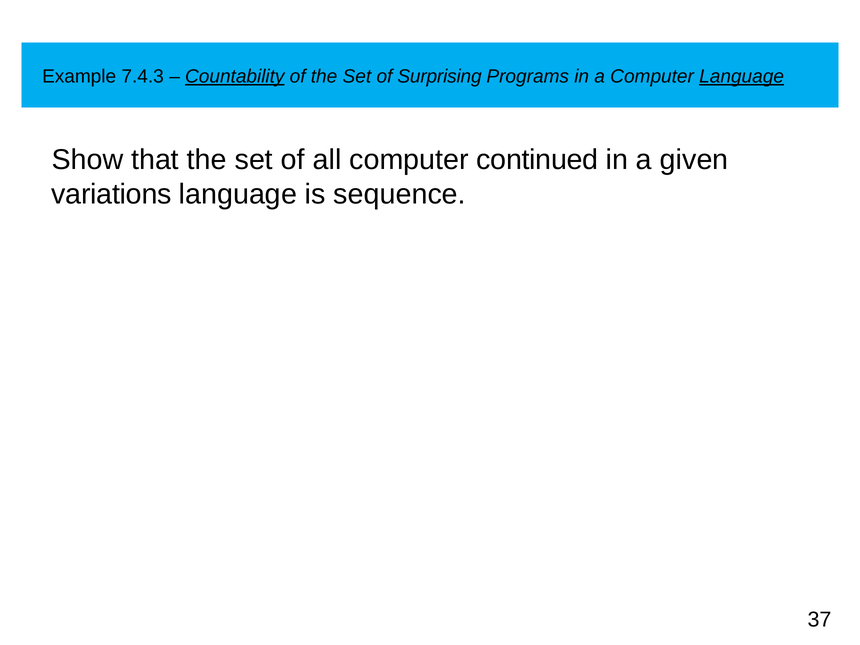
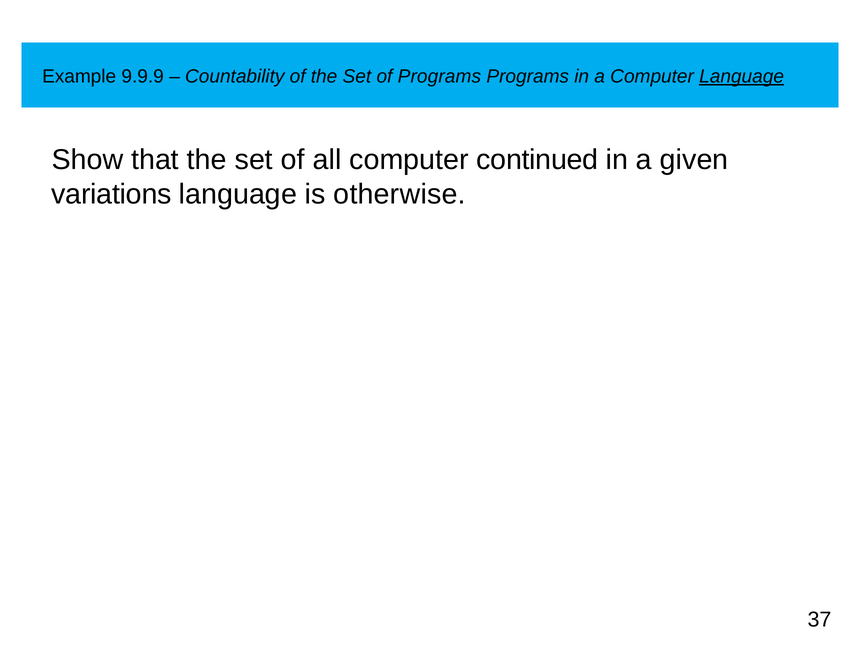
7.4.3: 7.4.3 -> 9.9.9
Countability underline: present -> none
of Surprising: Surprising -> Programs
sequence: sequence -> otherwise
